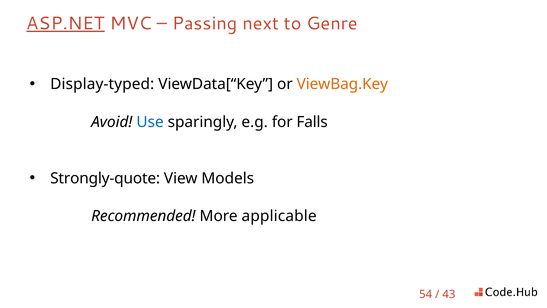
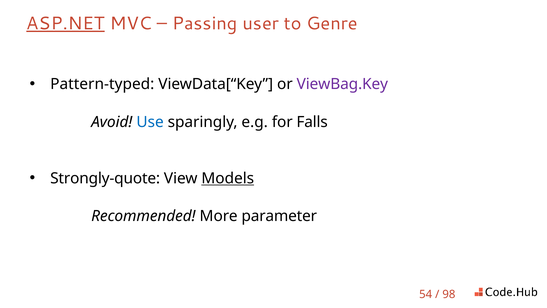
next: next -> user
Display-typed: Display-typed -> Pattern-typed
ViewBag.Key colour: orange -> purple
Models underline: none -> present
applicable: applicable -> parameter
43: 43 -> 98
